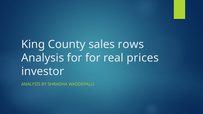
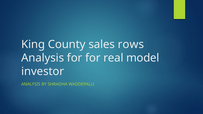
prices: prices -> model
